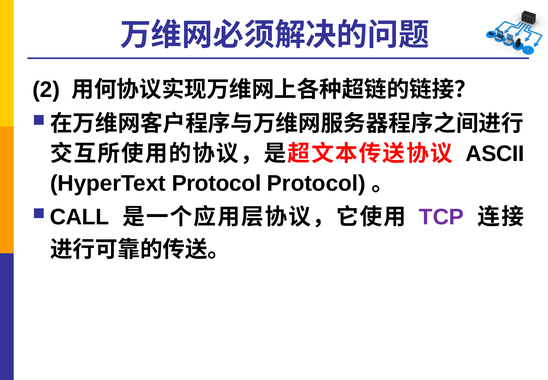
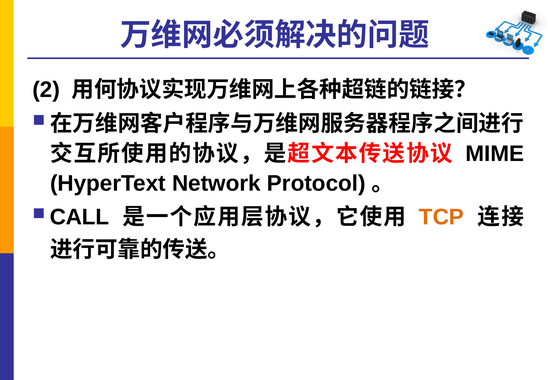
ASCII: ASCII -> MIME
HyperText Protocol: Protocol -> Network
TCP colour: purple -> orange
